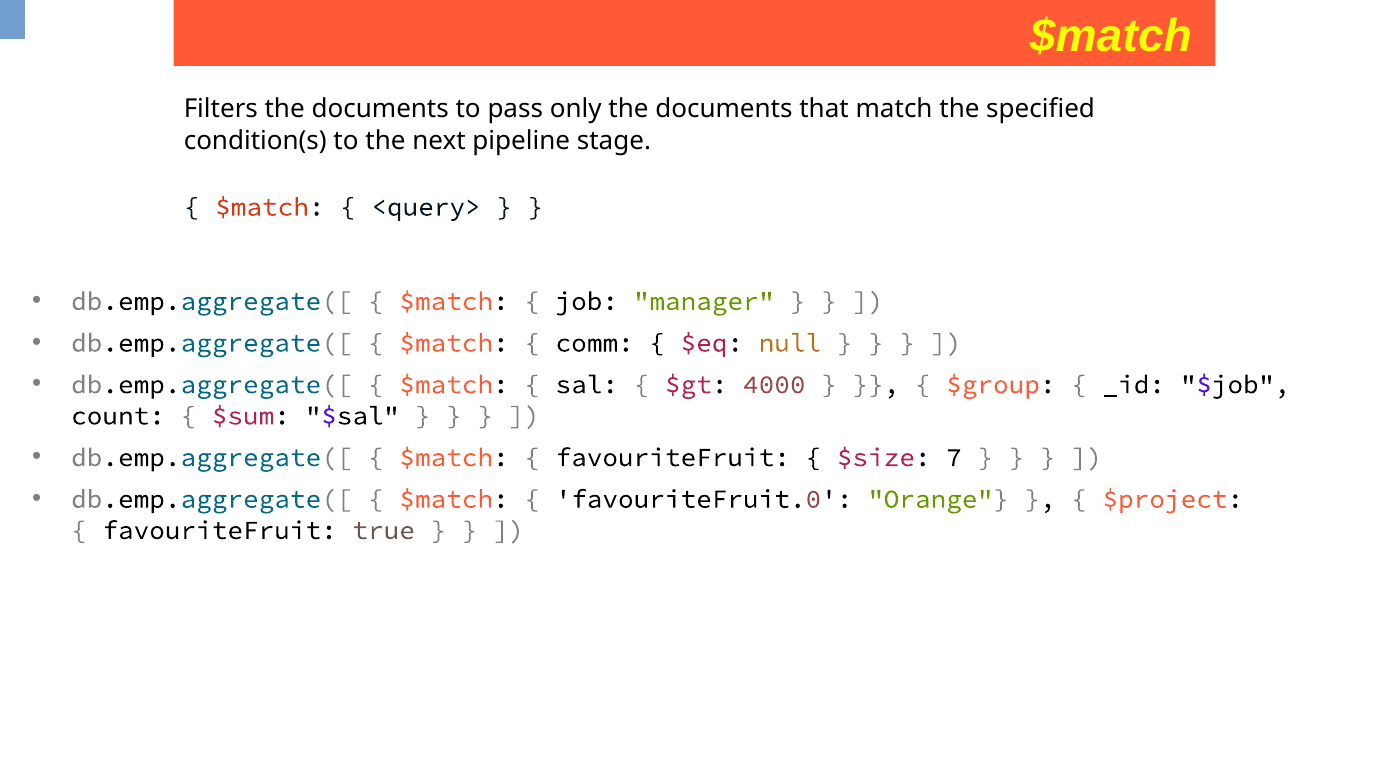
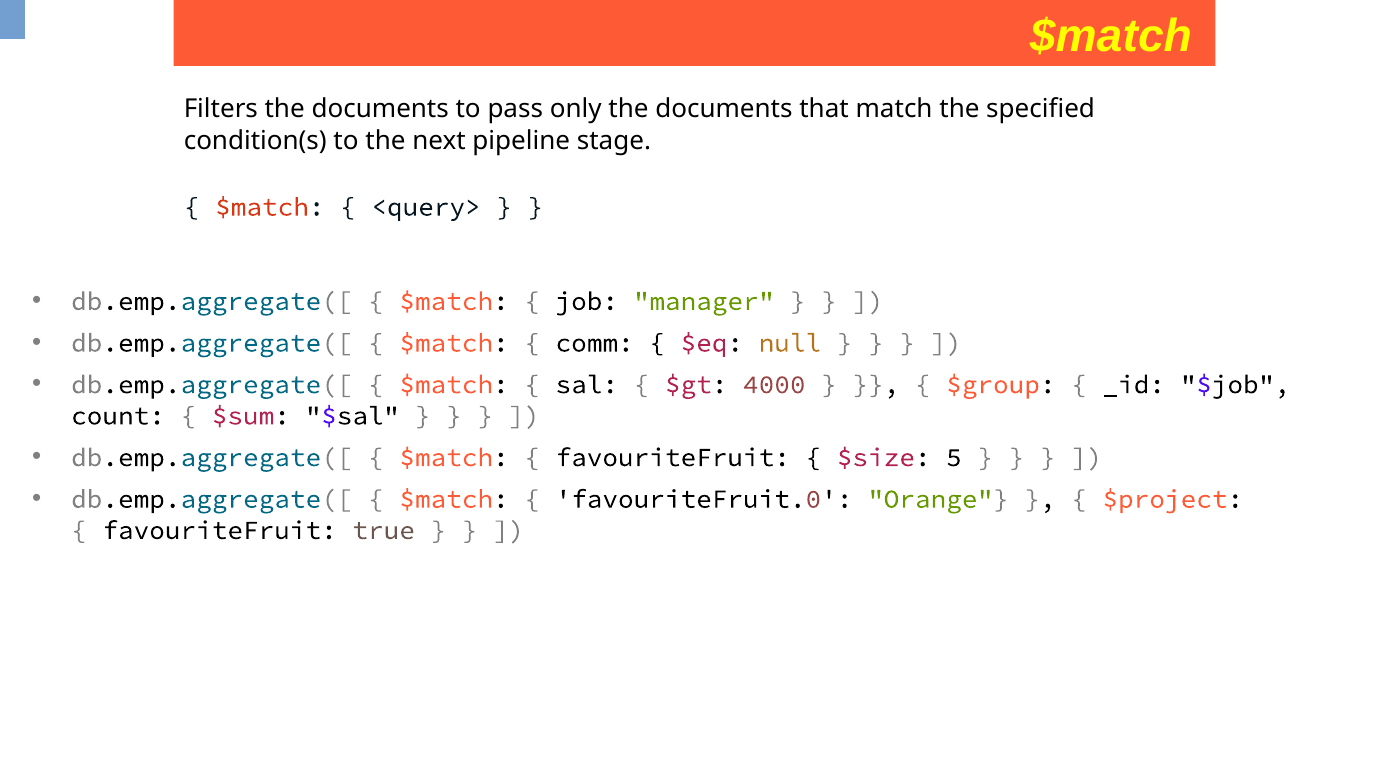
7: 7 -> 5
